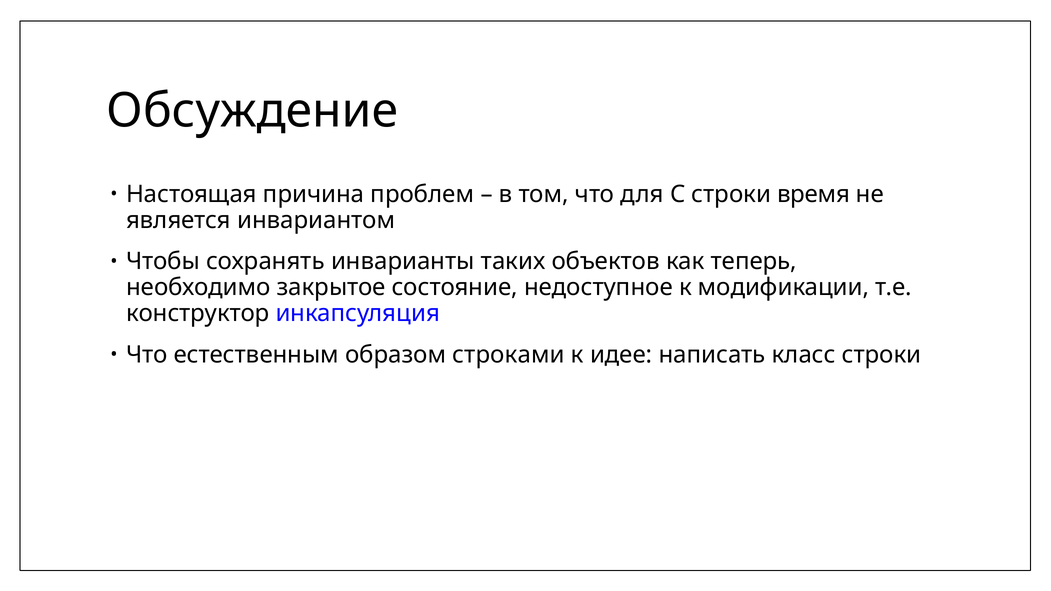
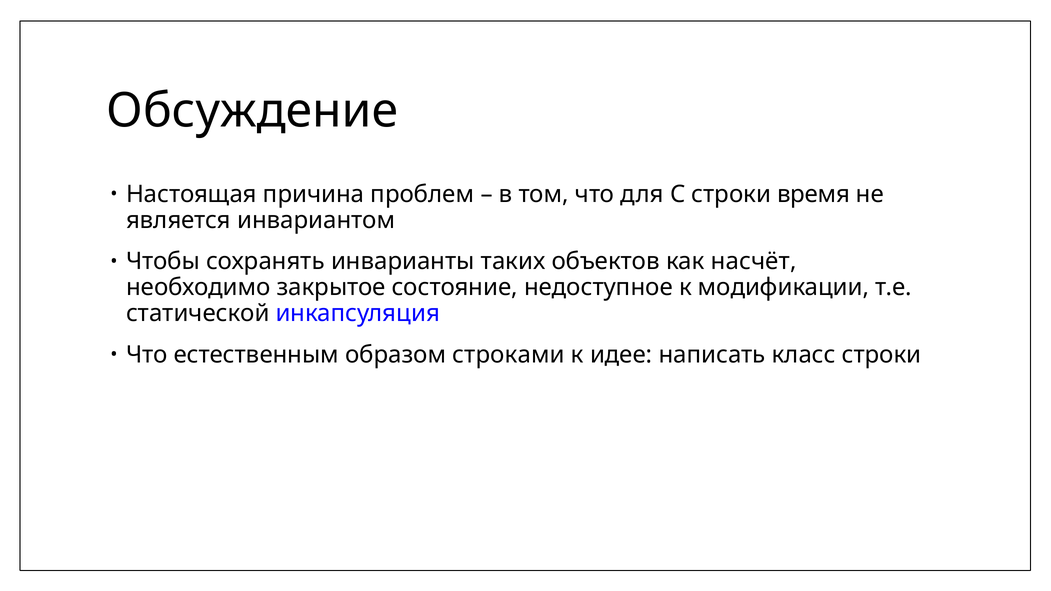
теперь: теперь -> насчёт
конструктор: конструктор -> статической
